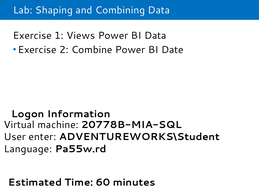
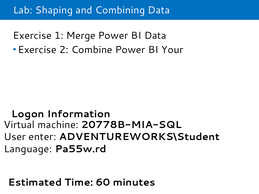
Views: Views -> Merge
Date: Date -> Your
